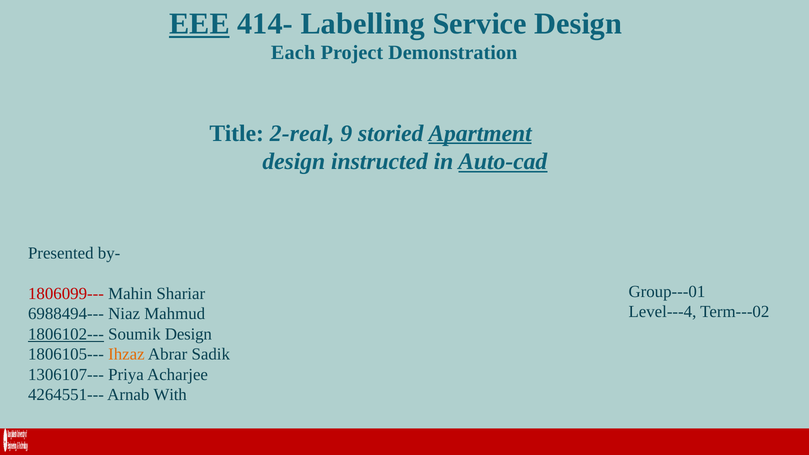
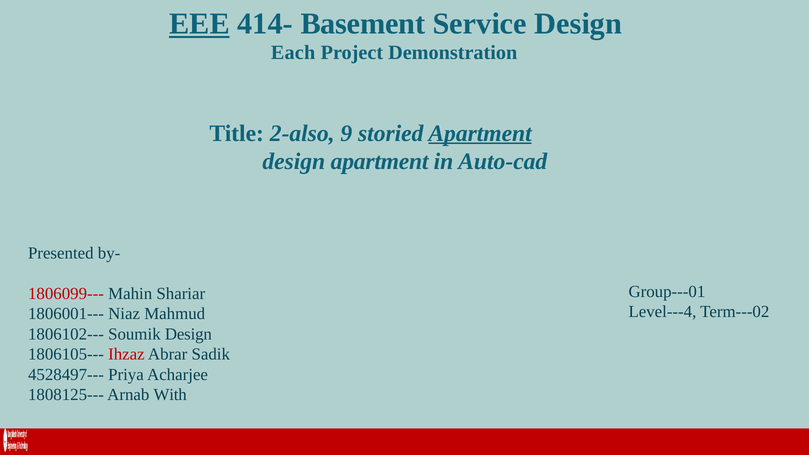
Labelling: Labelling -> Basement
2-real: 2-real -> 2-also
design instructed: instructed -> apartment
Auto-cad underline: present -> none
6988494---: 6988494--- -> 1806001---
1806102--- underline: present -> none
Ihzaz colour: orange -> red
1306107---: 1306107--- -> 4528497---
4264551---: 4264551--- -> 1808125---
